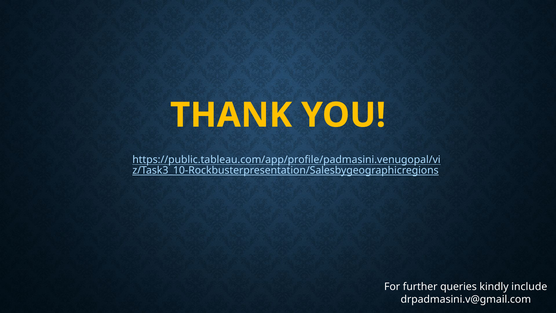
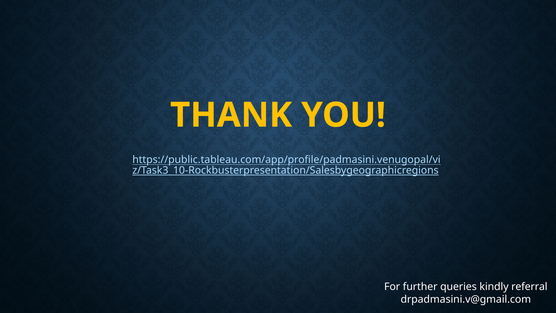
include: include -> referral
